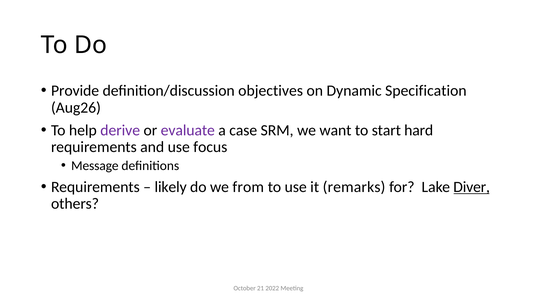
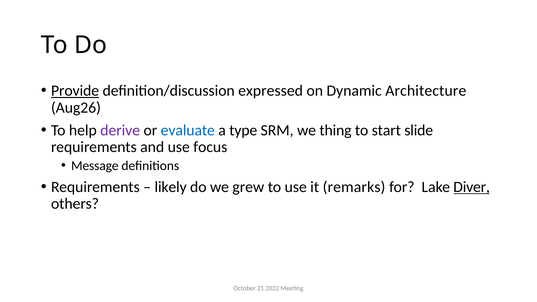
Provide underline: none -> present
objectives: objectives -> expressed
Specification: Specification -> Architecture
evaluate colour: purple -> blue
case: case -> type
want: want -> thing
hard: hard -> slide
from: from -> grew
